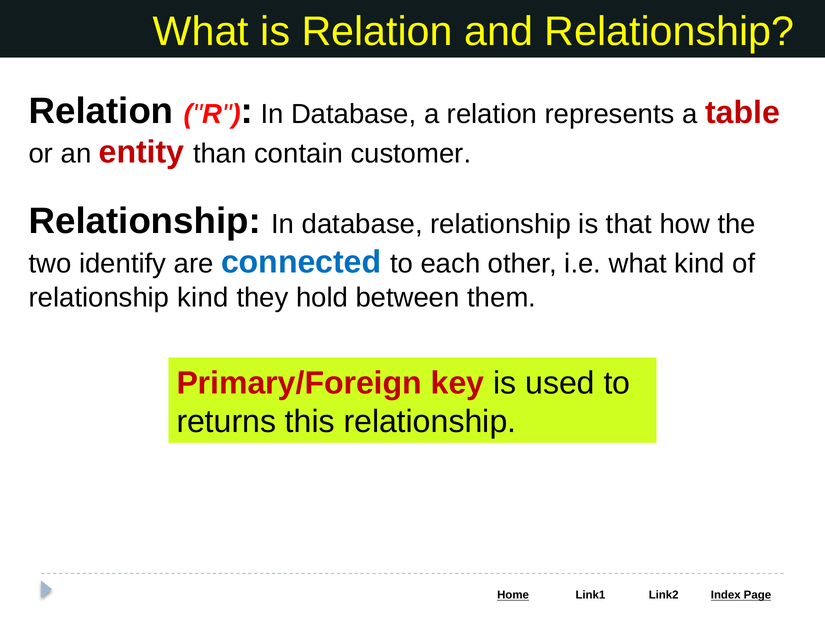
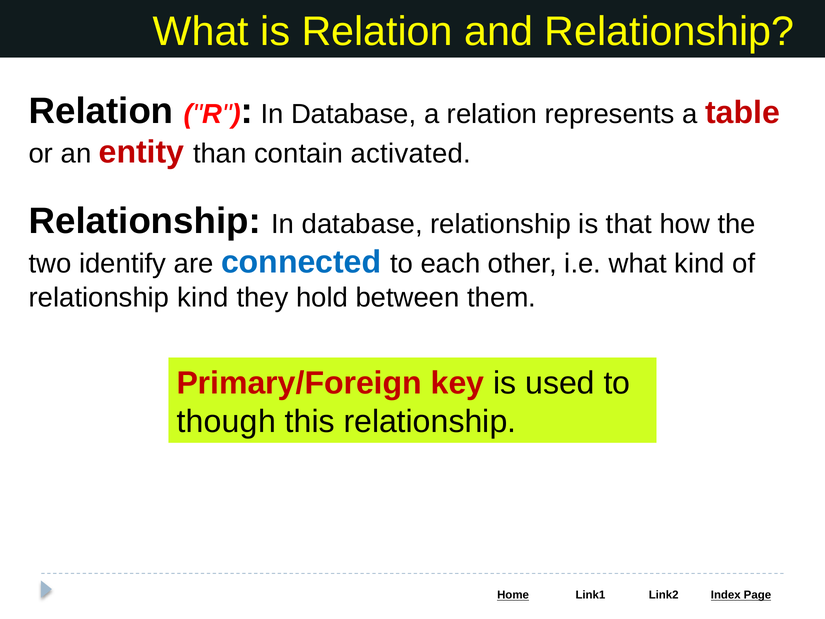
customer: customer -> activated
returns: returns -> though
